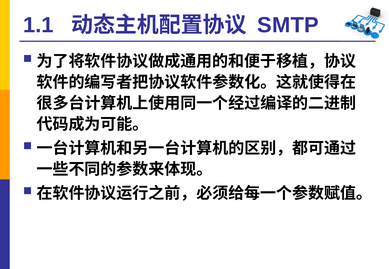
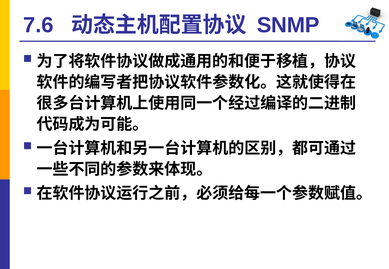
1.1: 1.1 -> 7.6
SMTP: SMTP -> SNMP
